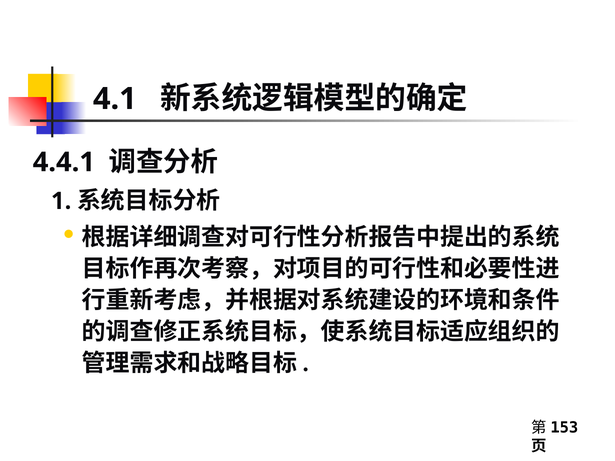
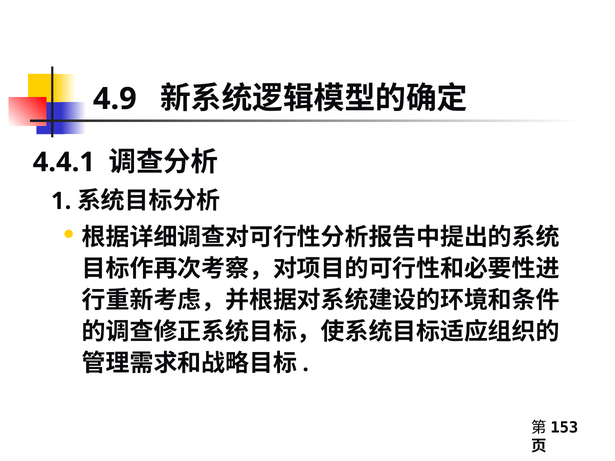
4.1: 4.1 -> 4.9
